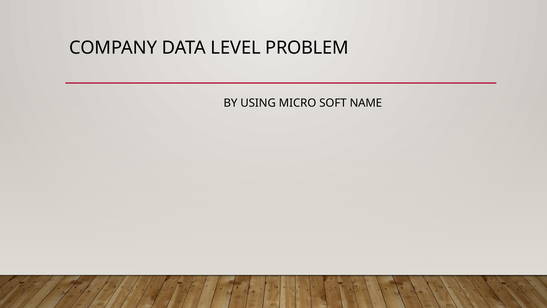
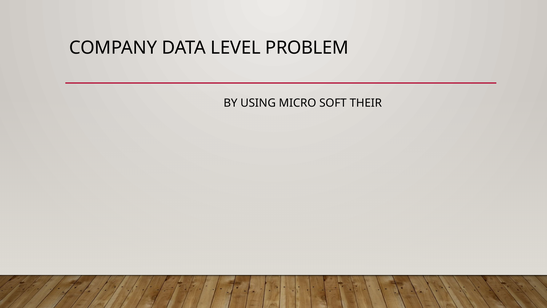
NAME: NAME -> THEIR
